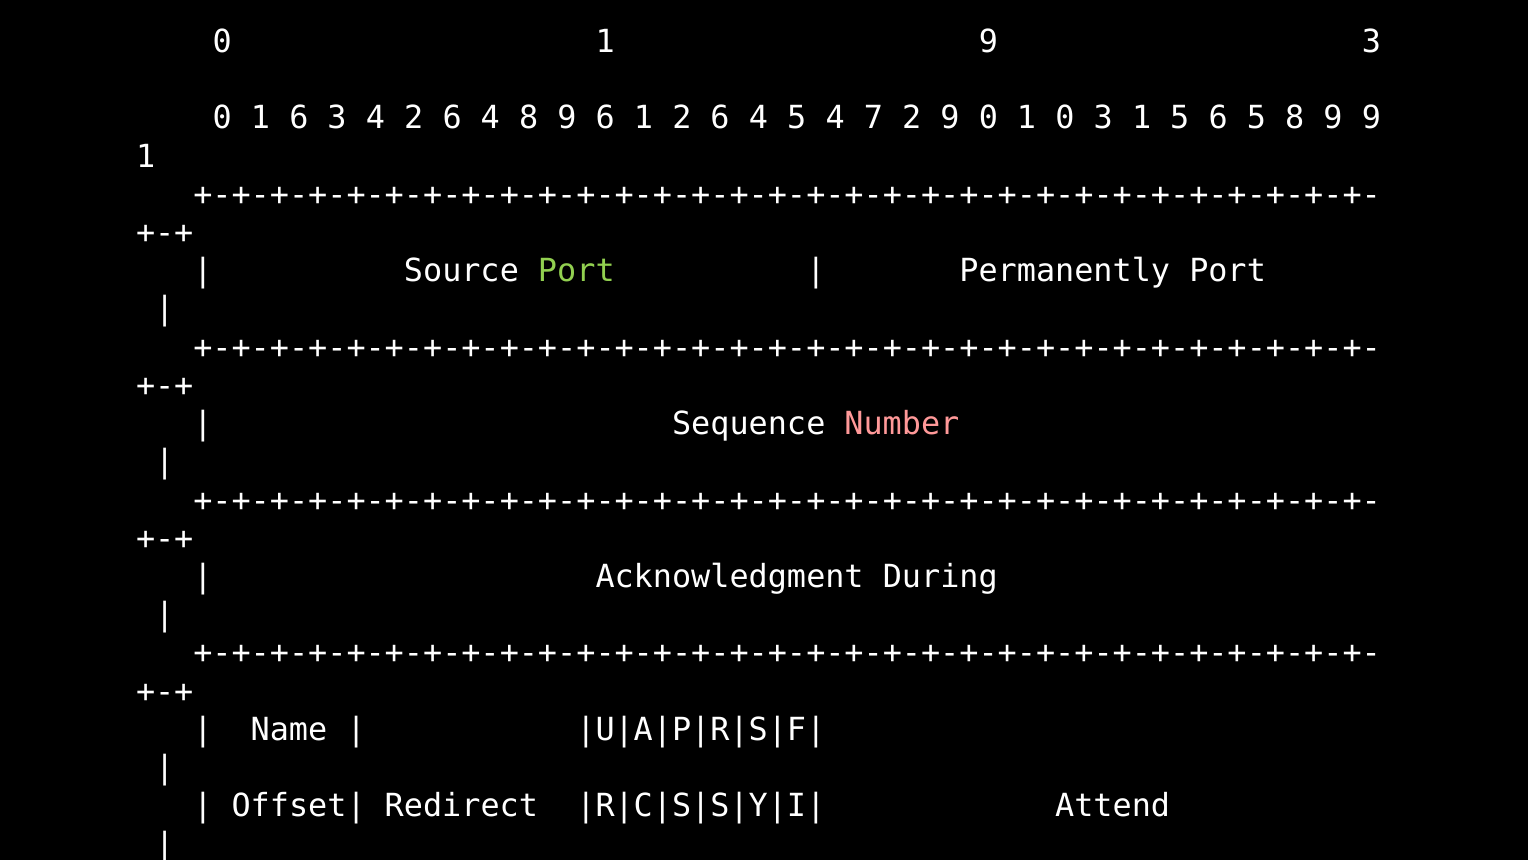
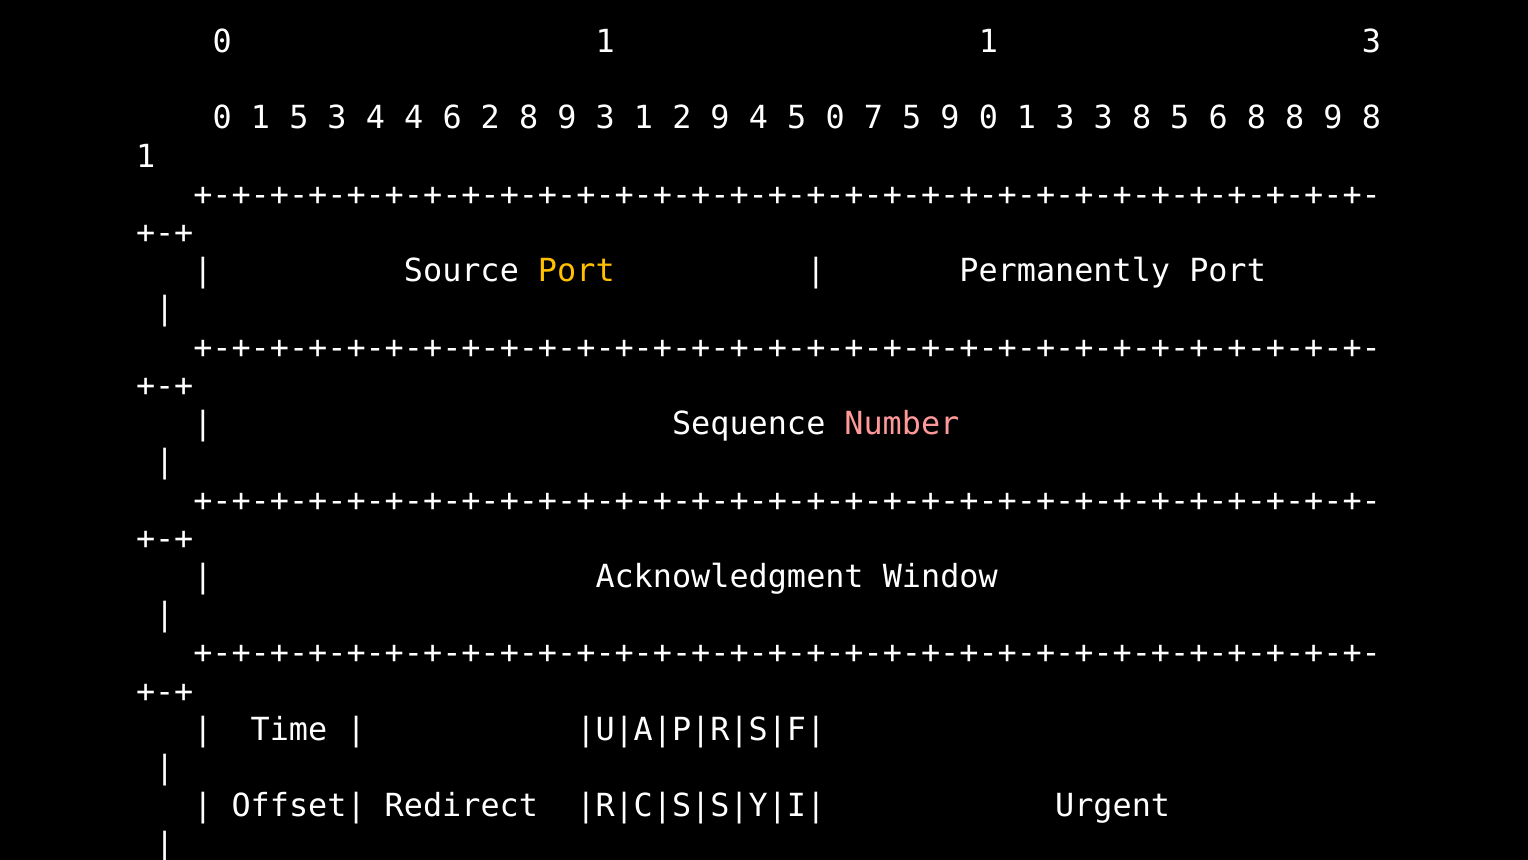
1 9: 9 -> 1
1 6: 6 -> 5
4 2: 2 -> 4
4 at (490, 118): 4 -> 2
9 6: 6 -> 3
1 2 6: 6 -> 9
5 4: 4 -> 0
7 2: 2 -> 5
0 1 0: 0 -> 3
3 1: 1 -> 8
6 5: 5 -> 8
9 9: 9 -> 8
Port at (576, 271) colour: light green -> yellow
During: During -> Window
Name: Name -> Time
Attend at (1113, 806): Attend -> Urgent
